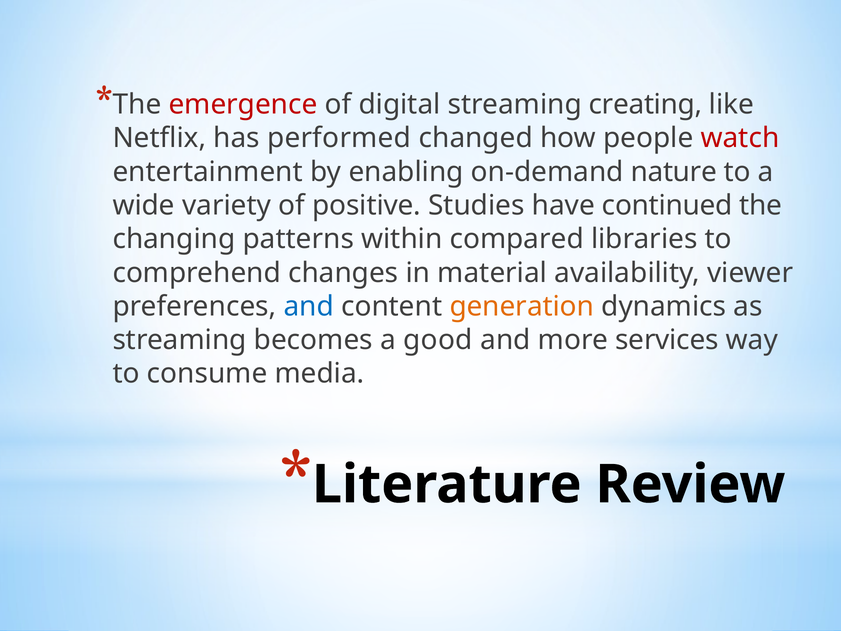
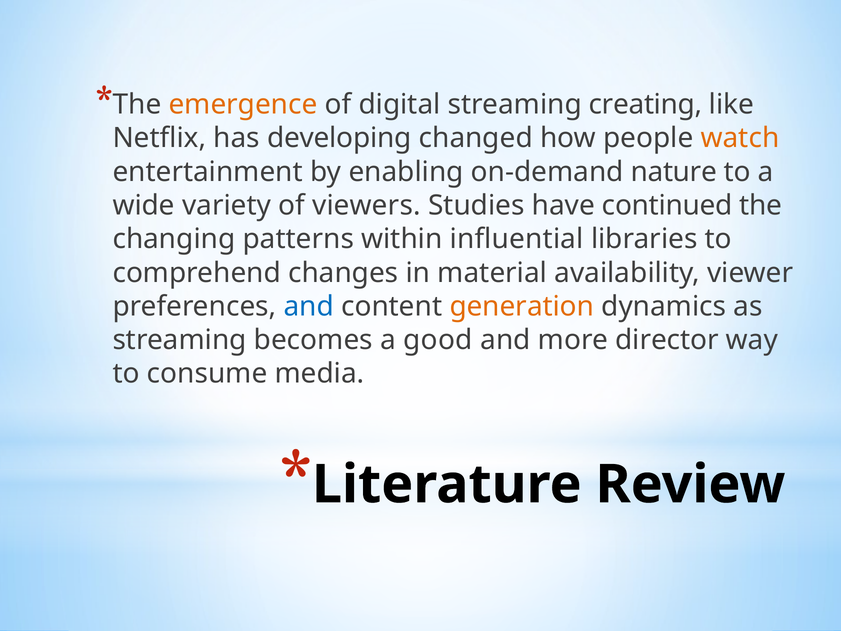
emergence colour: red -> orange
performed: performed -> developing
watch colour: red -> orange
positive: positive -> viewers
compared: compared -> influential
services: services -> director
